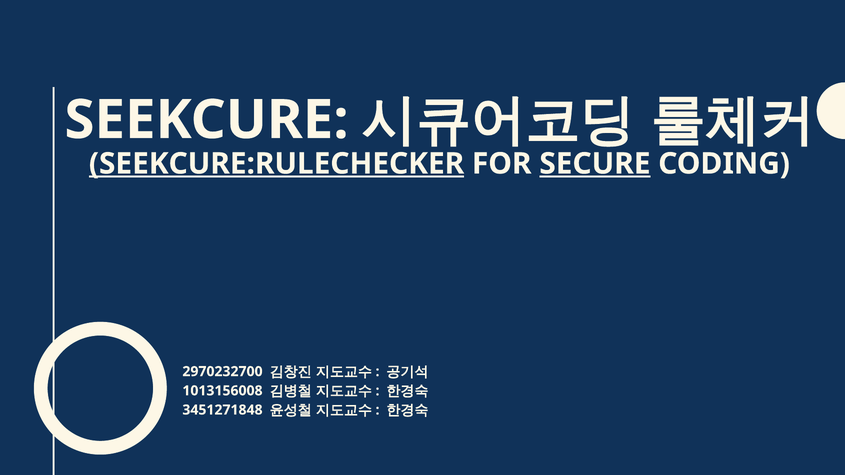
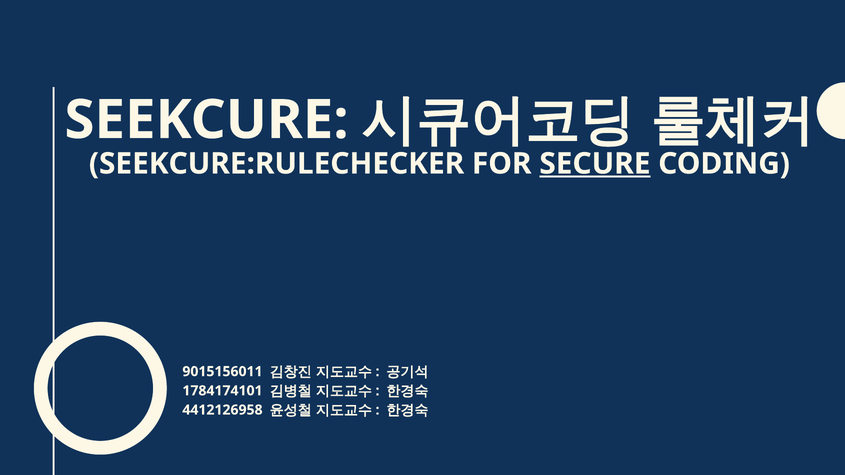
SEEKCURE:RULECHECKER underline: present -> none
2970232700: 2970232700 -> 9015156011
1013156008: 1013156008 -> 1784174101
3451271848: 3451271848 -> 4412126958
